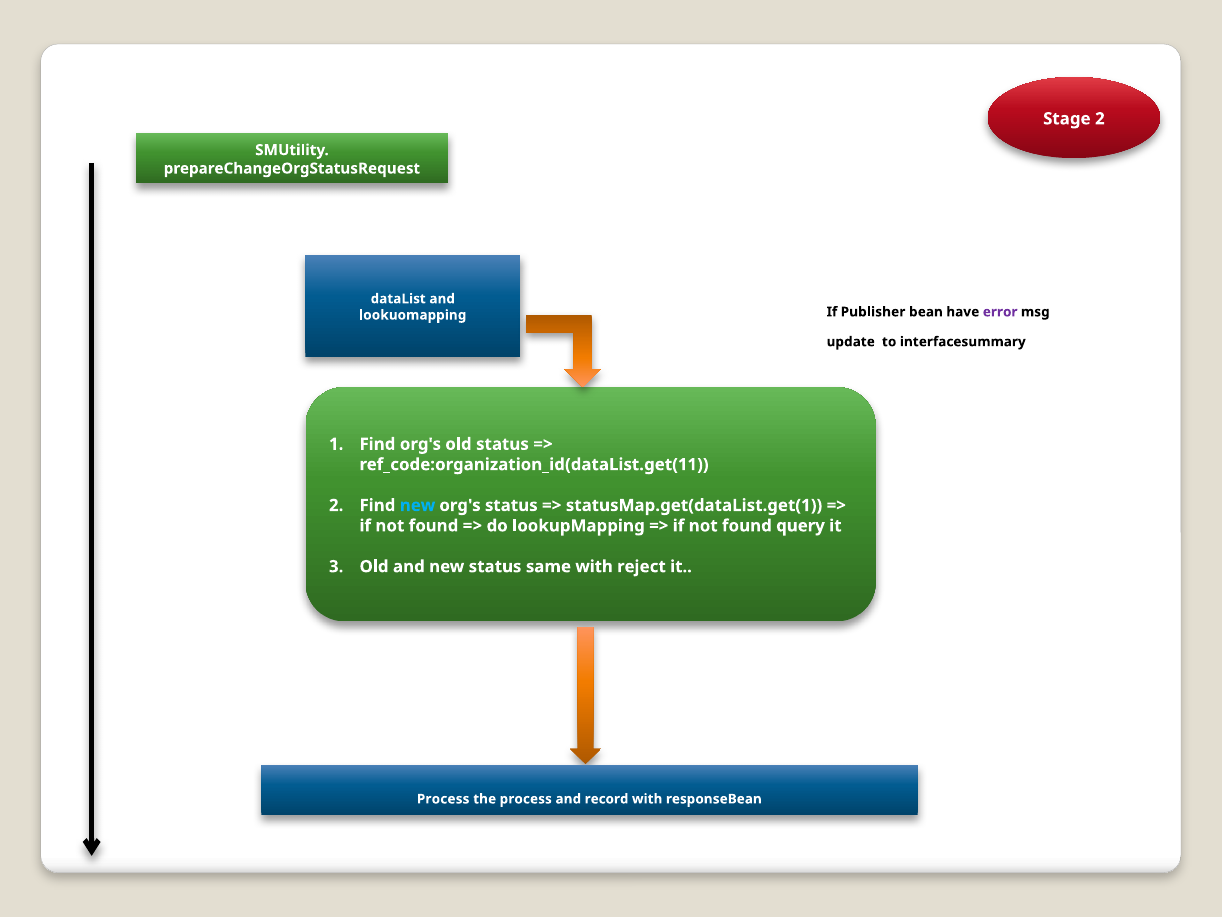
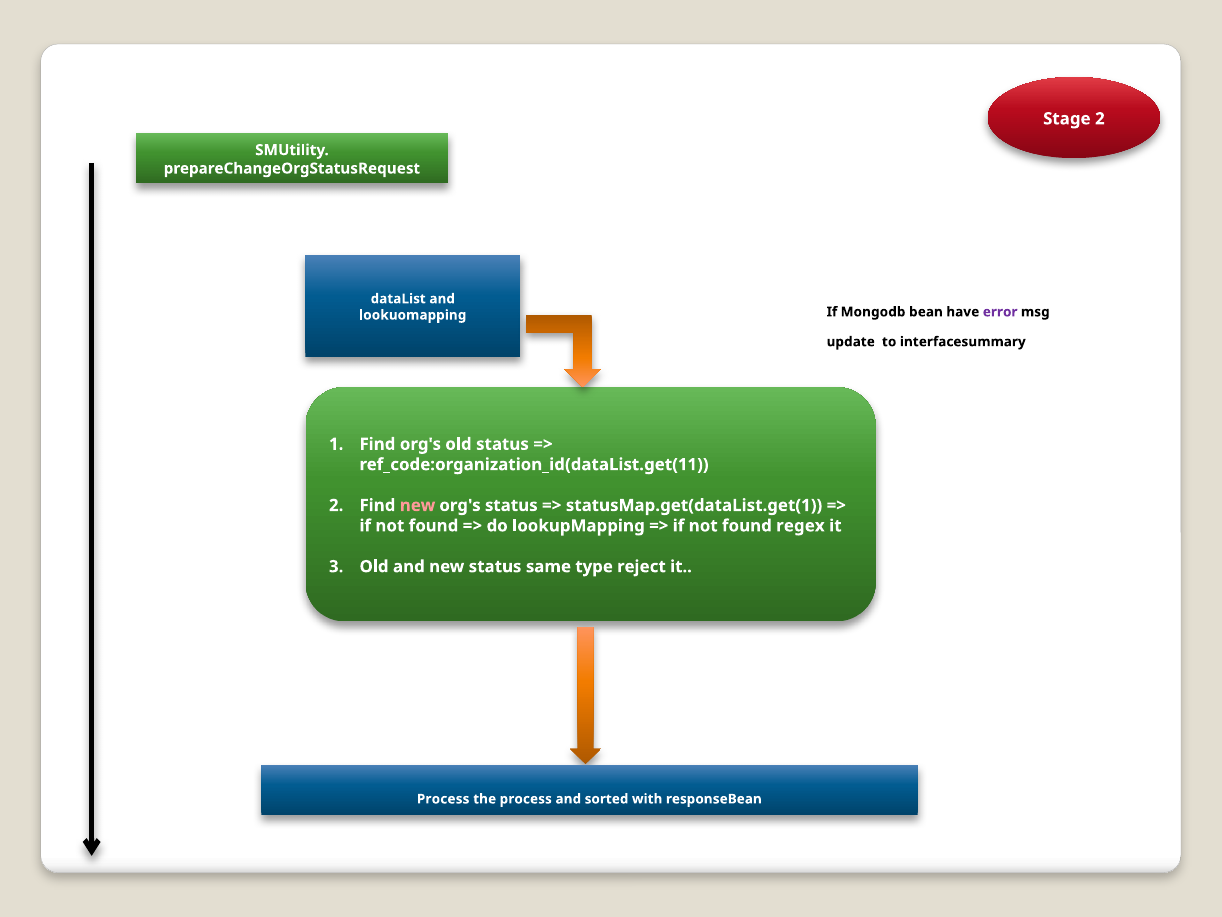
Publisher: Publisher -> Mongodb
new at (418, 505) colour: light blue -> pink
query: query -> regex
same with: with -> type
record: record -> sorted
